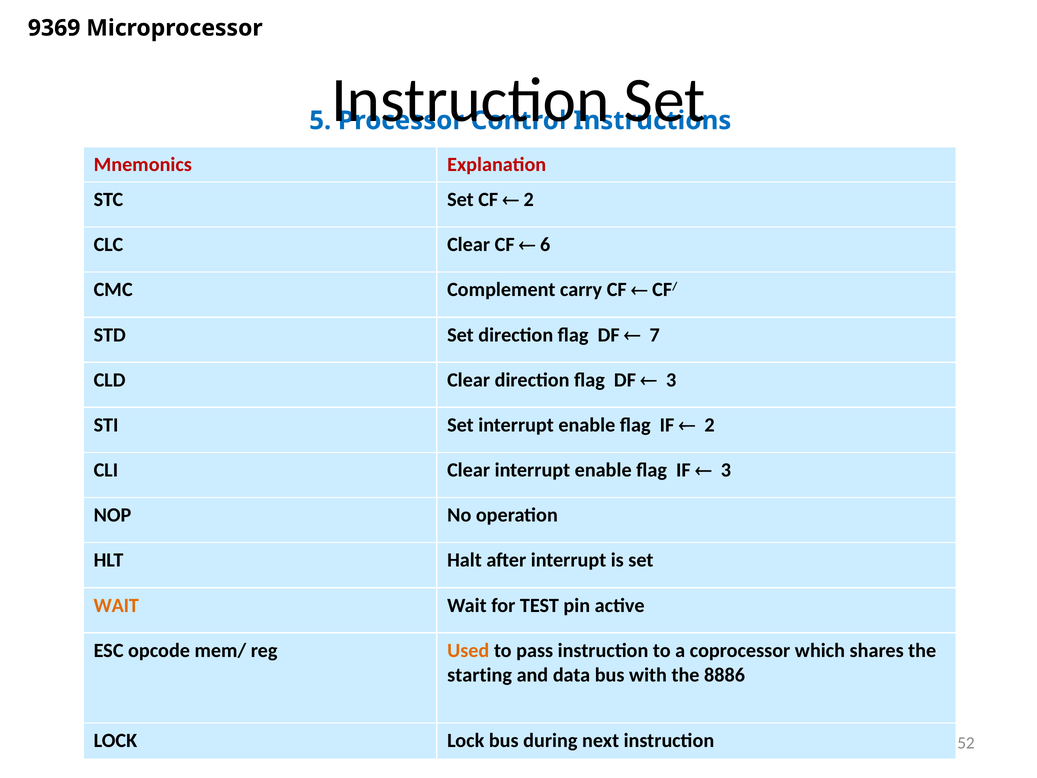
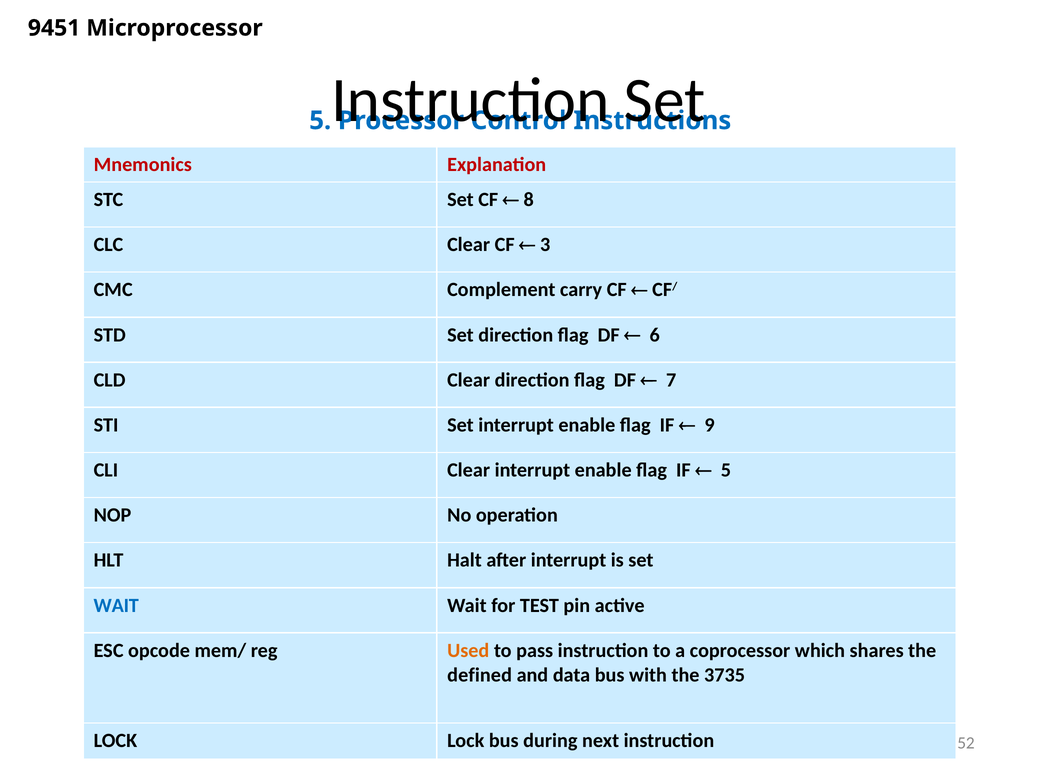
9369: 9369 -> 9451
2 at (529, 200): 2 -> 8
6: 6 -> 3
7: 7 -> 6
3 at (671, 380): 3 -> 7
2 at (709, 425): 2 -> 9
3 at (726, 470): 3 -> 5
WAIT at (116, 605) colour: orange -> blue
starting: starting -> defined
8886: 8886 -> 3735
